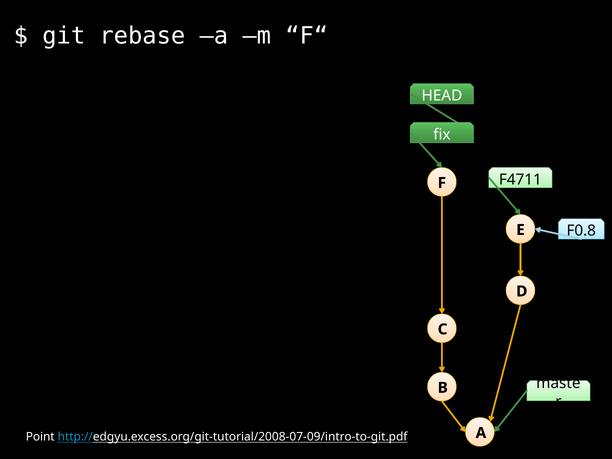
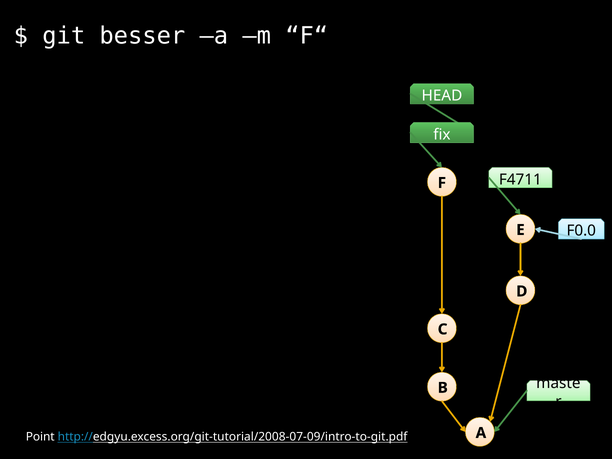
rebase: rebase -> besser
F0.8: F0.8 -> F0.0
